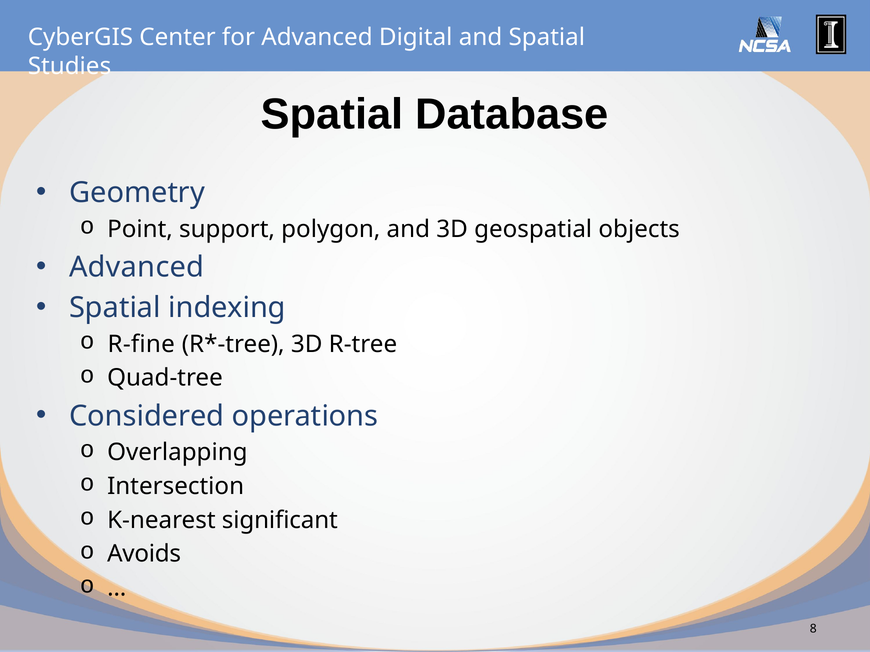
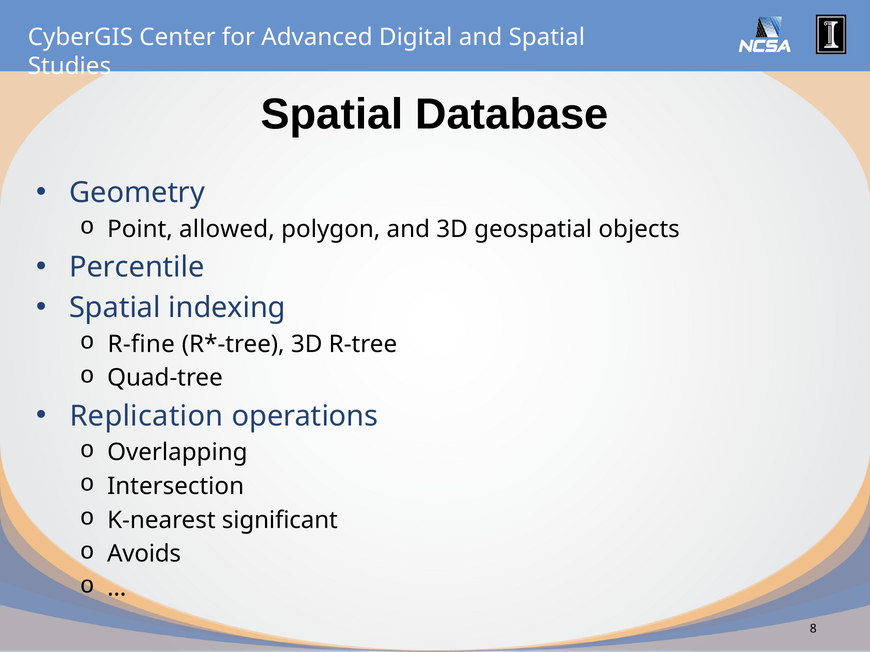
support: support -> allowed
Advanced at (137, 267): Advanced -> Percentile
Considered: Considered -> Replication
